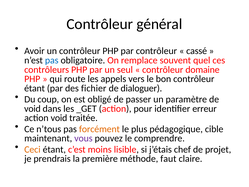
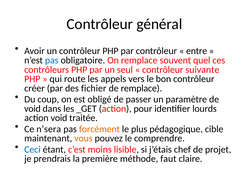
cassé: cassé -> entre
domaine: domaine -> suivante
étant at (35, 88): étant -> créer
de dialoguer: dialoguer -> remplace
erreur: erreur -> lourds
n’tous: n’tous -> n’sera
vous colour: purple -> orange
Ceci colour: orange -> blue
